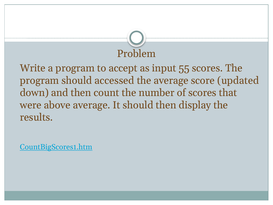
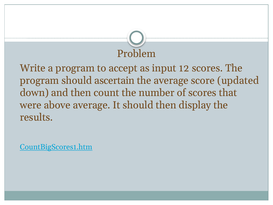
55: 55 -> 12
accessed: accessed -> ascertain
